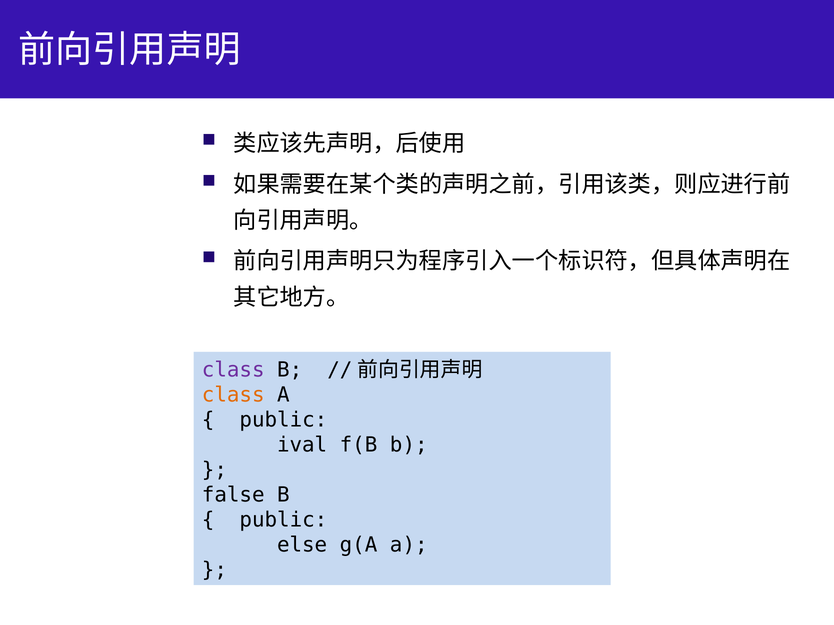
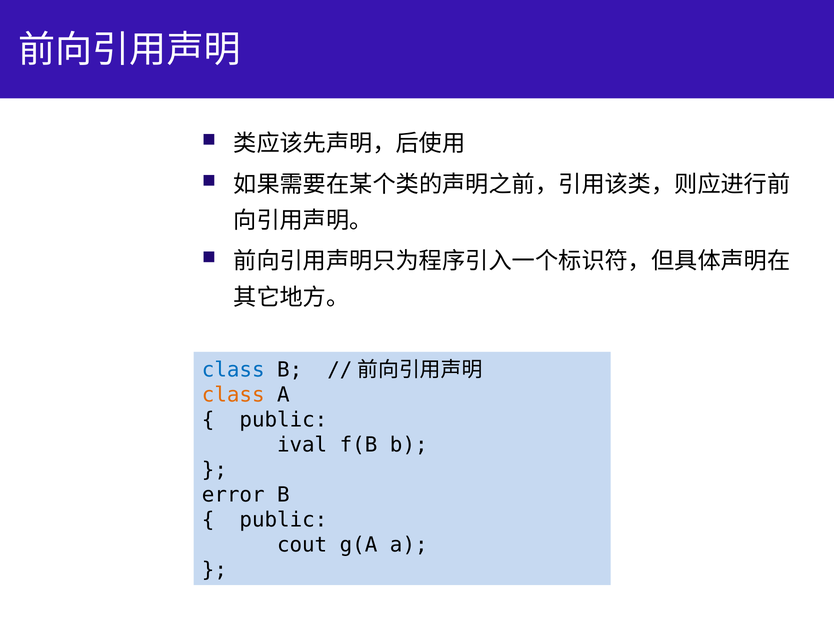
class at (233, 370) colour: purple -> blue
false: false -> error
else: else -> cout
